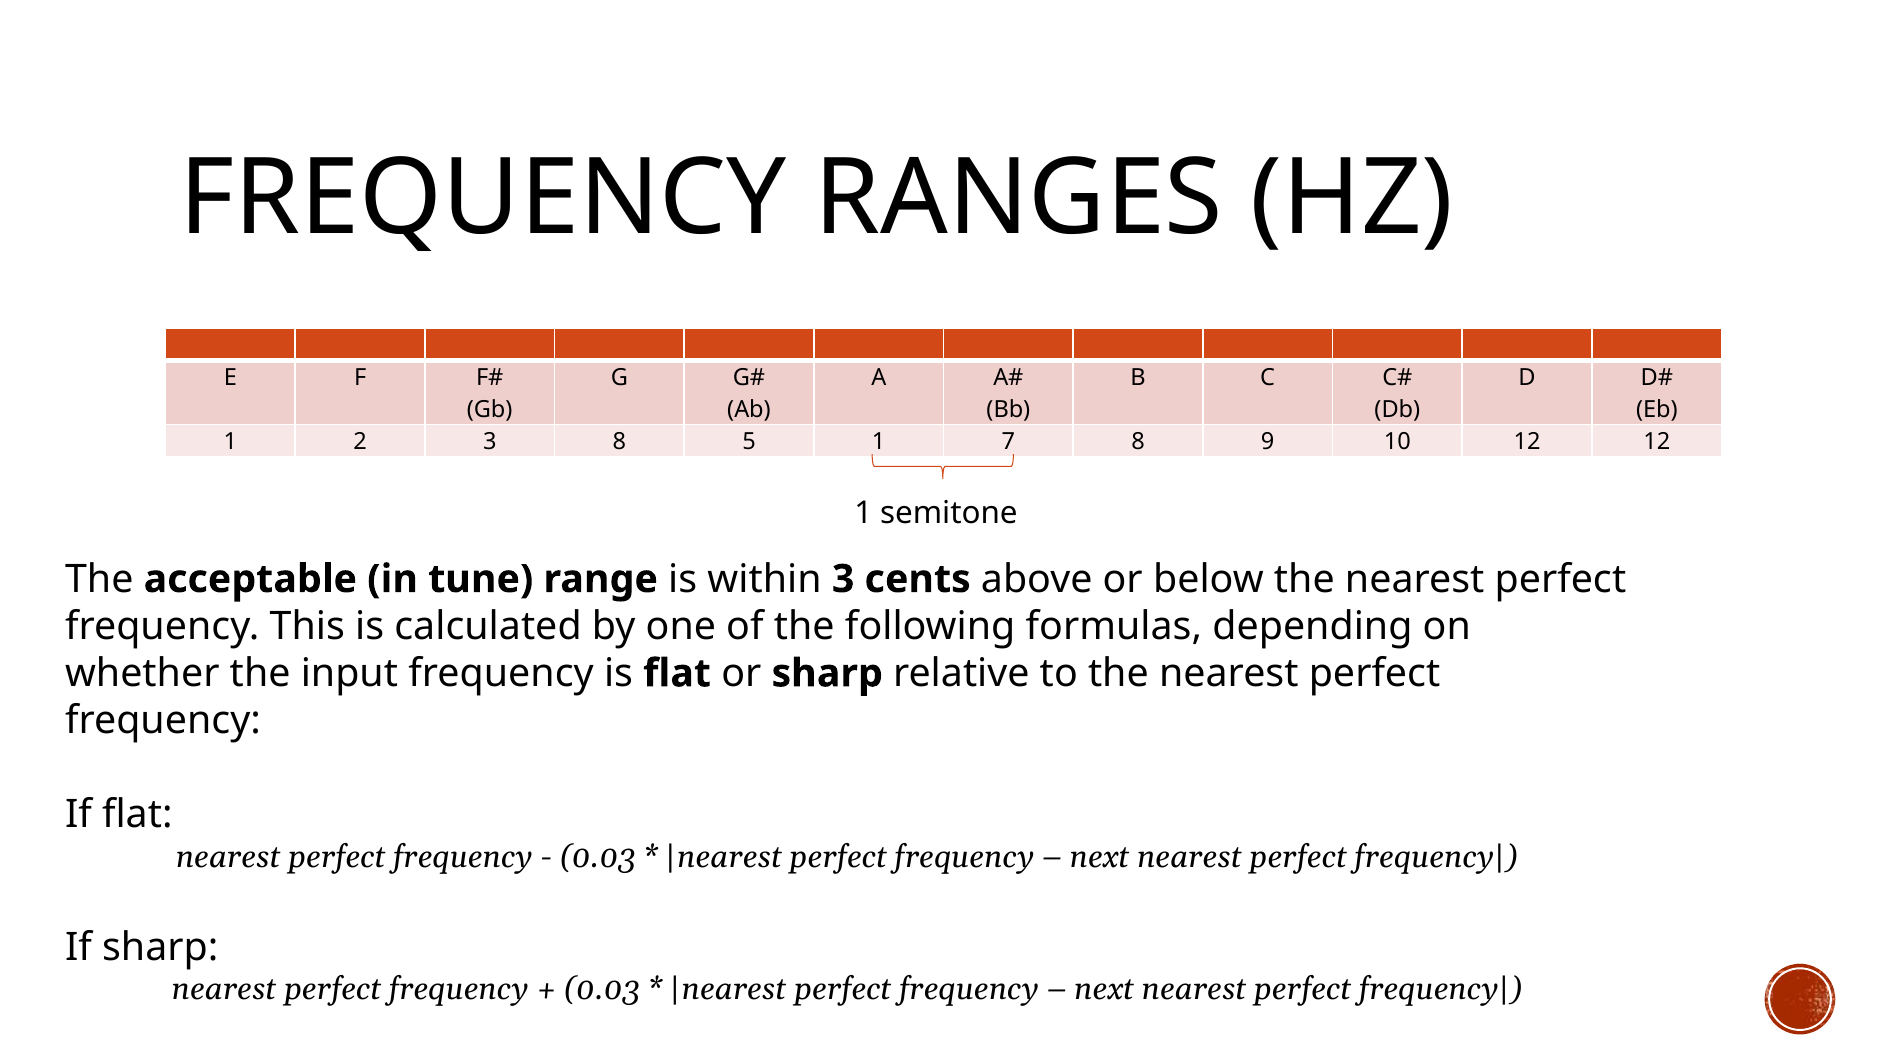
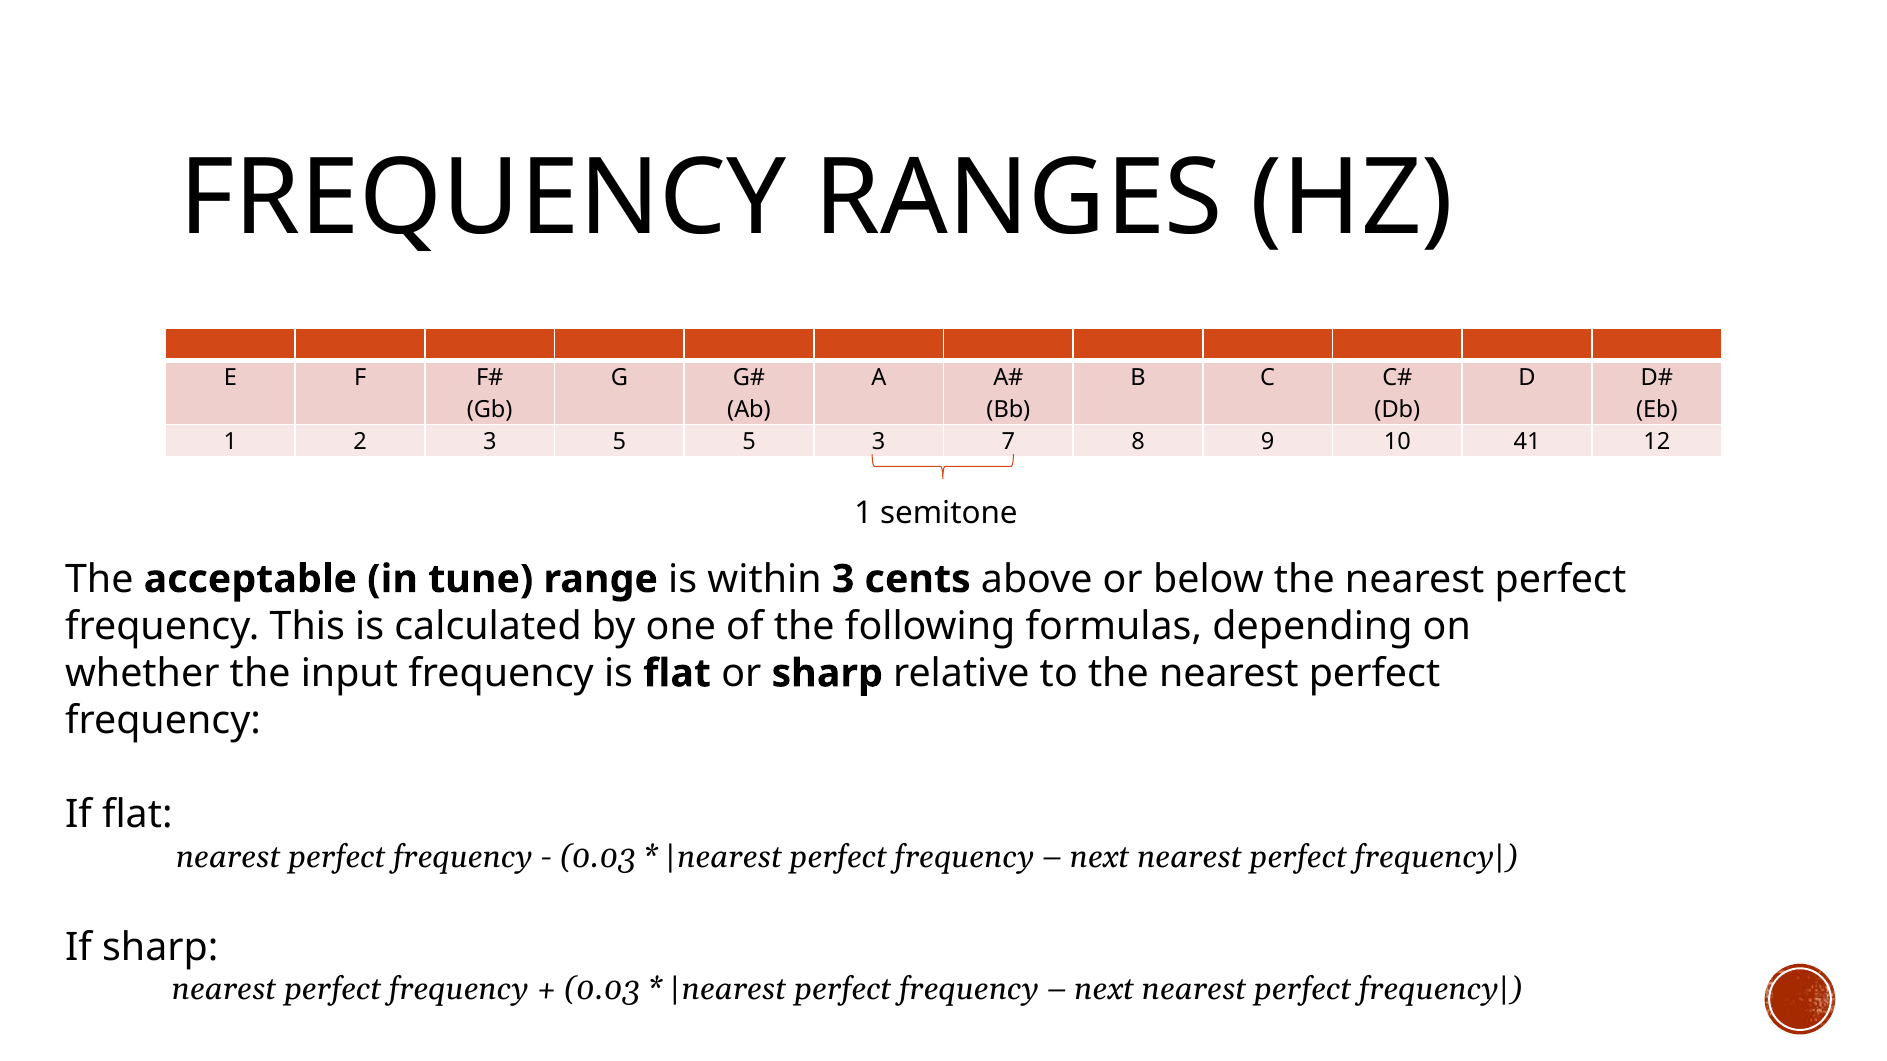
3 8: 8 -> 5
5 1: 1 -> 3
10 12: 12 -> 41
